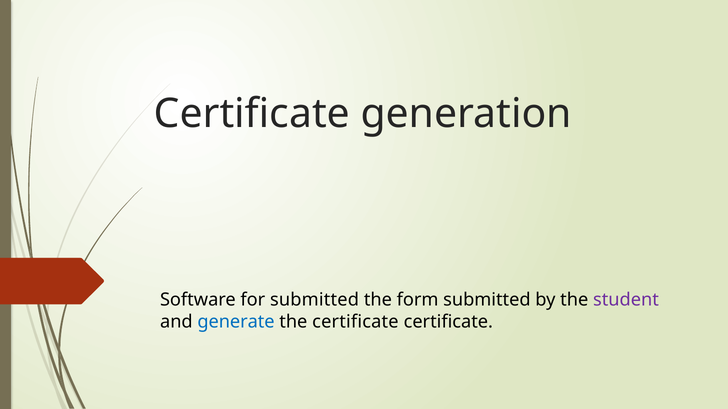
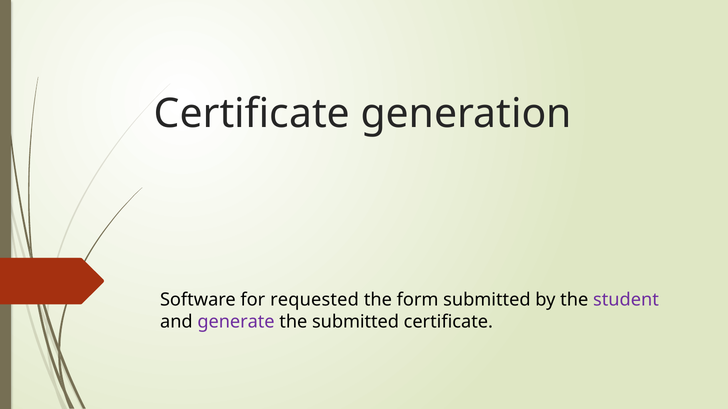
for submitted: submitted -> requested
generate colour: blue -> purple
the certificate: certificate -> submitted
